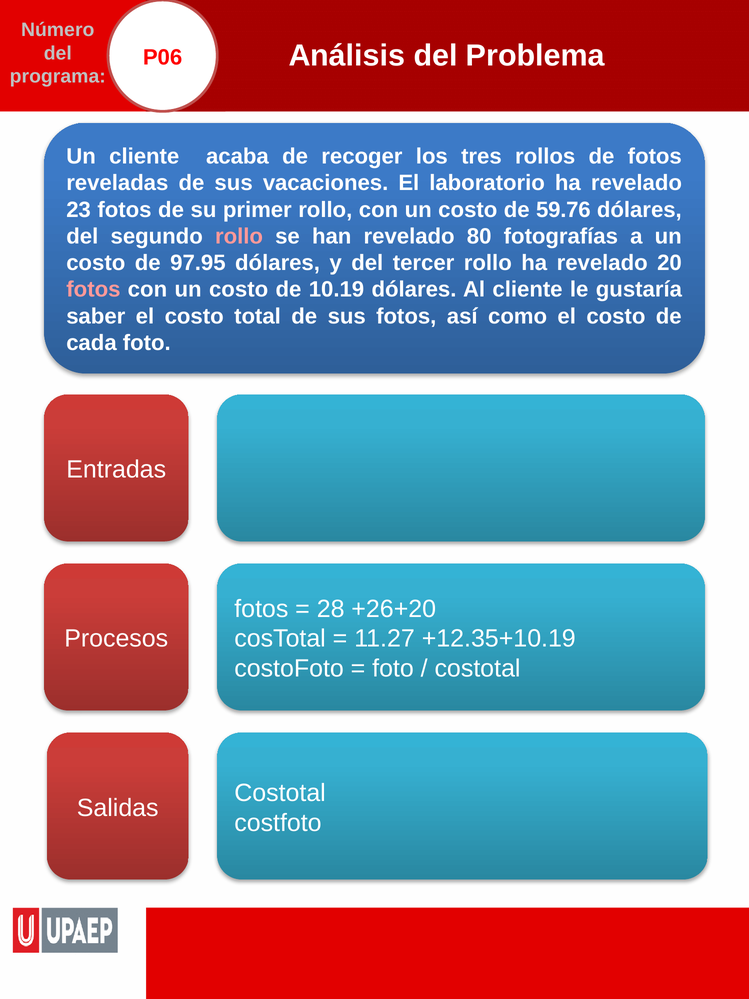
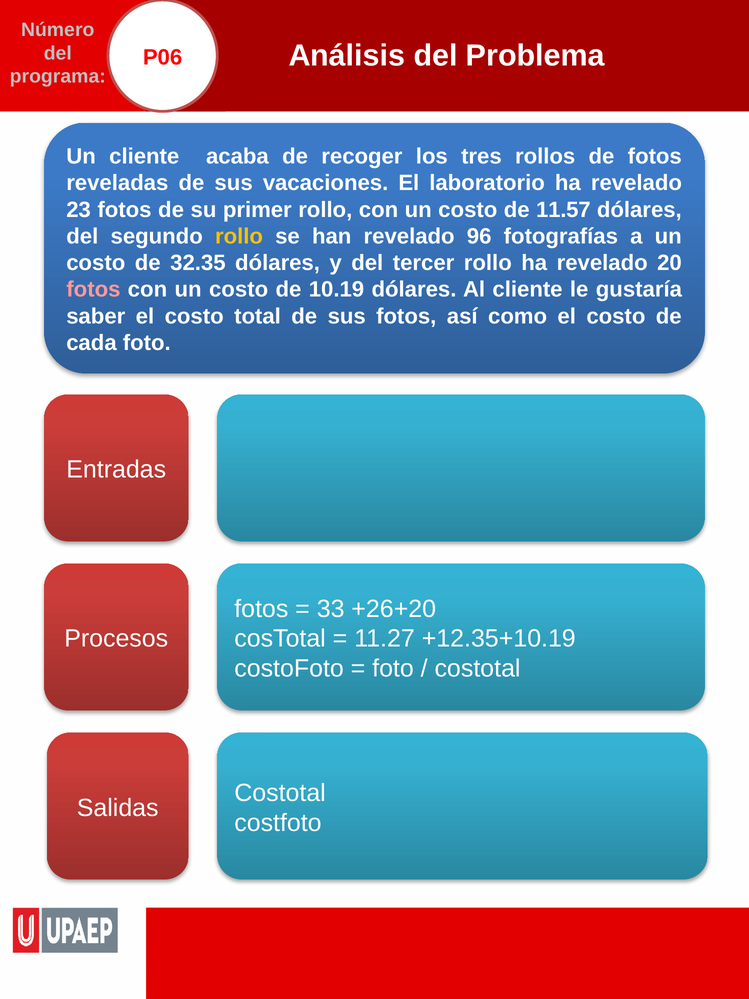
59.76: 59.76 -> 11.57
rollo at (239, 236) colour: pink -> yellow
80: 80 -> 96
97.95: 97.95 -> 32.35
28: 28 -> 33
